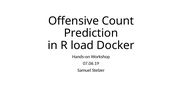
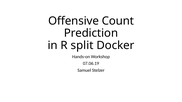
load: load -> split
